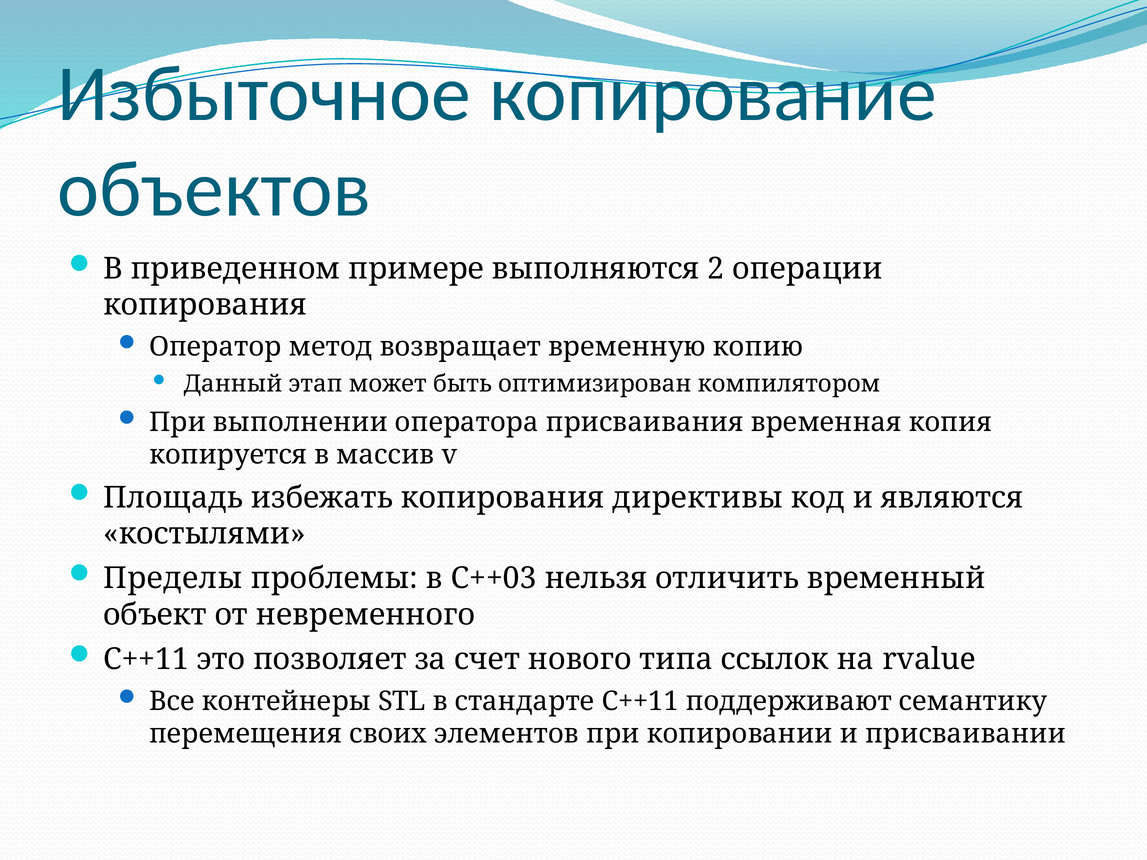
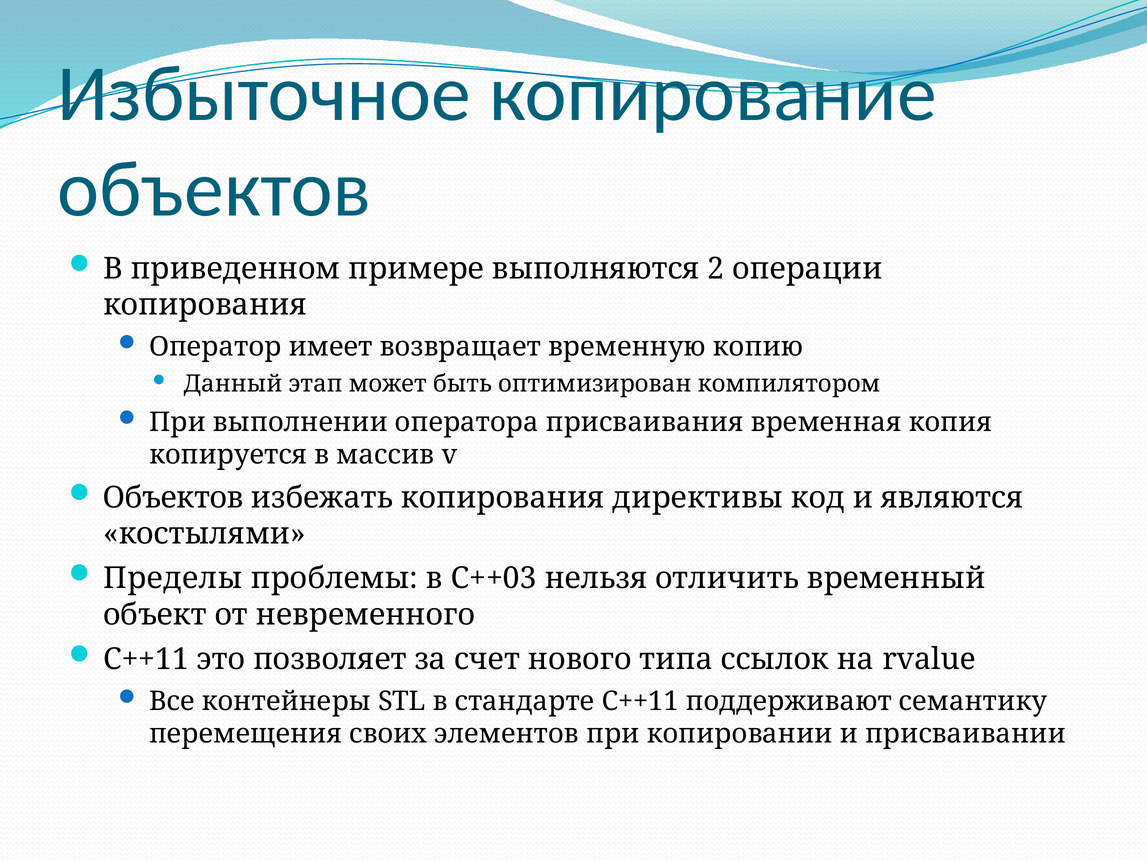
метод: метод -> имеет
Площадь at (173, 498): Площадь -> Объектов
